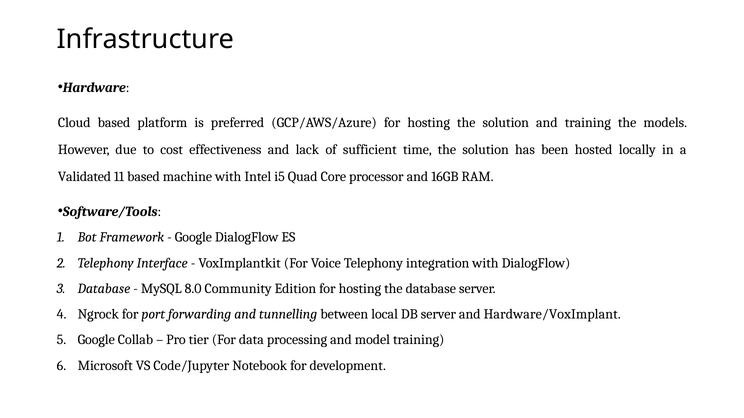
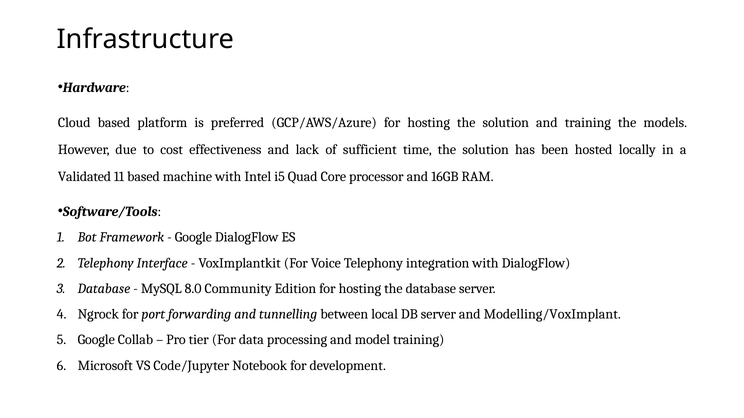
Hardware/VoxImplant: Hardware/VoxImplant -> Modelling/VoxImplant
